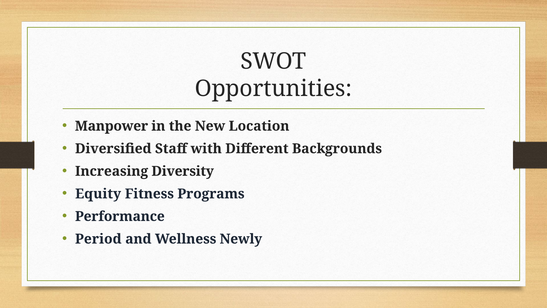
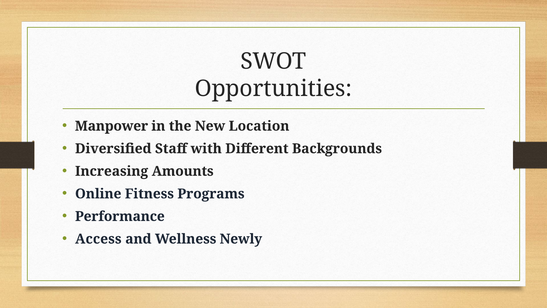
Diversity: Diversity -> Amounts
Equity: Equity -> Online
Period: Period -> Access
